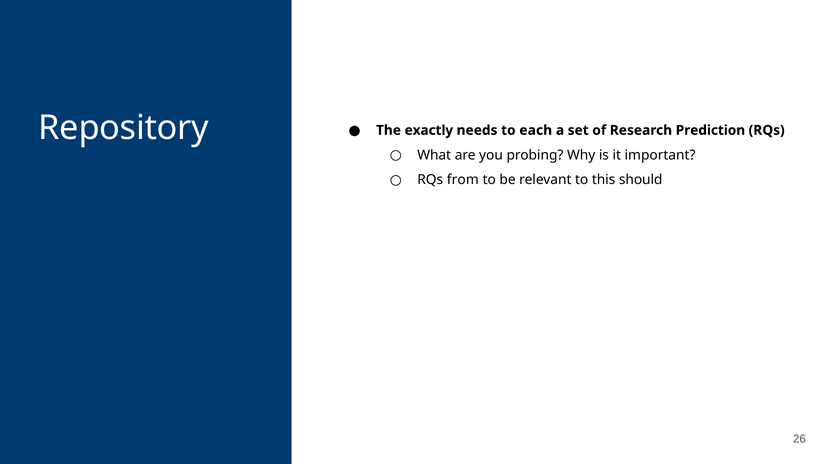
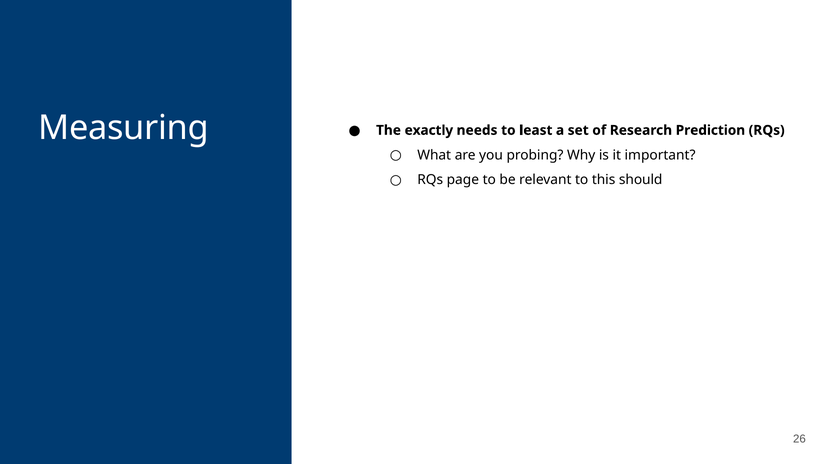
Repository: Repository -> Measuring
each: each -> least
from: from -> page
